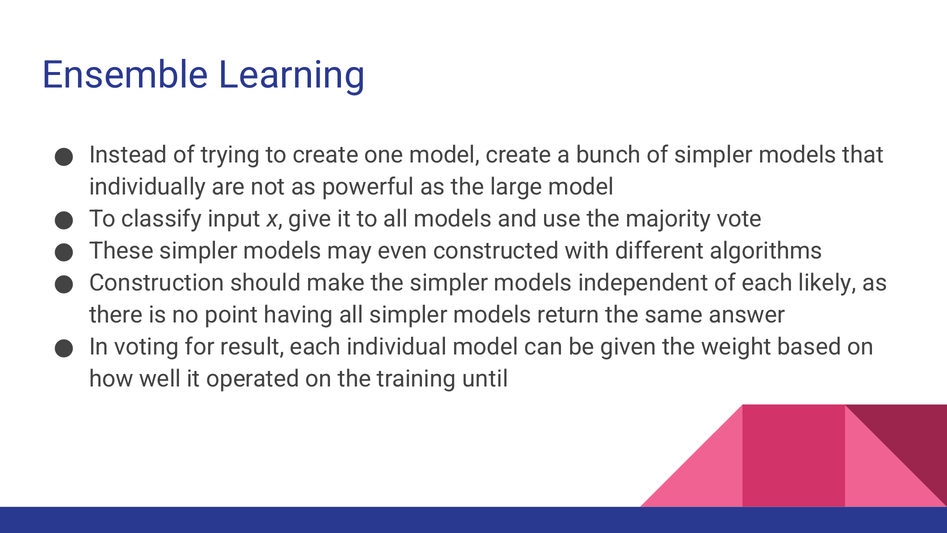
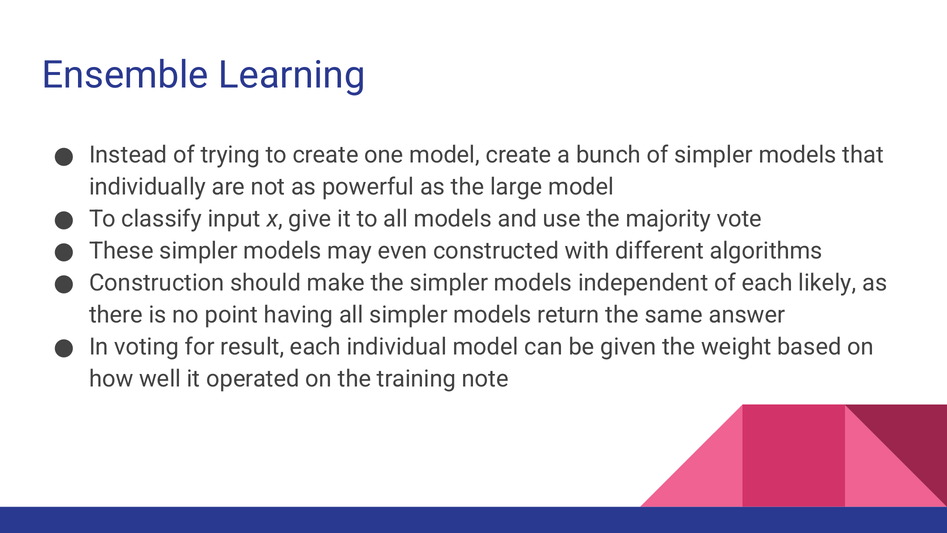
until: until -> note
